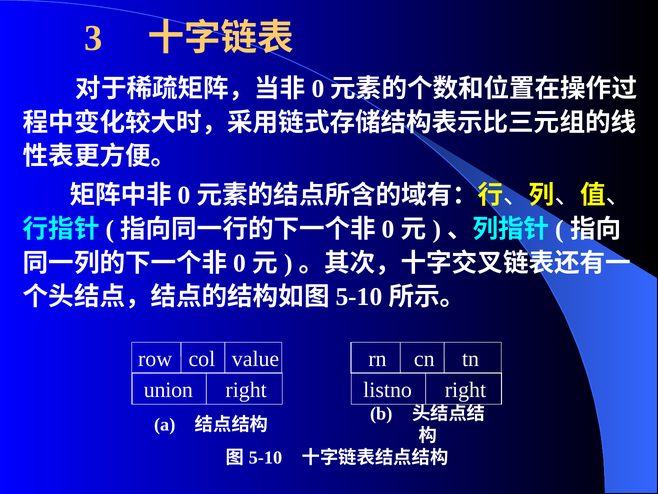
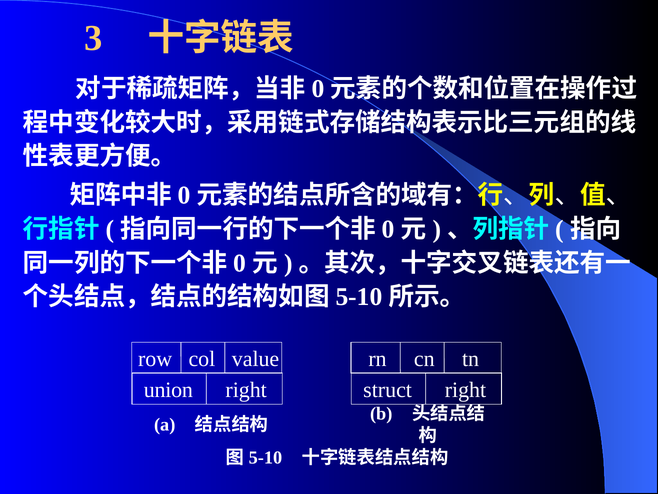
listno: listno -> struct
